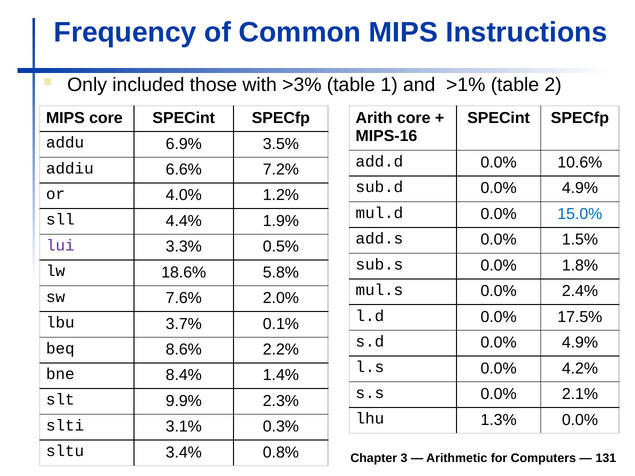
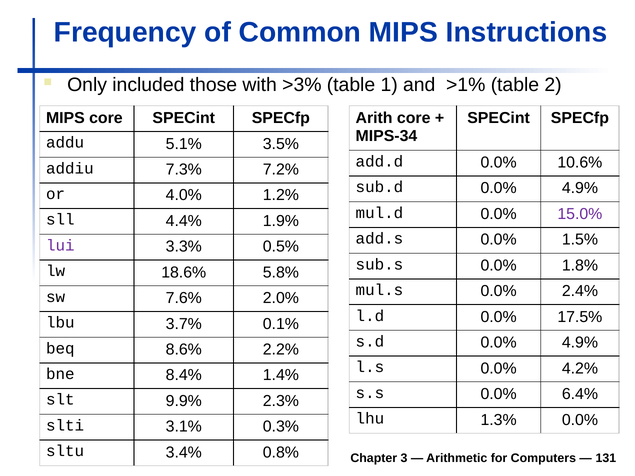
MIPS-16: MIPS-16 -> MIPS-34
6.9%: 6.9% -> 5.1%
6.6%: 6.6% -> 7.3%
15.0% colour: blue -> purple
2.1%: 2.1% -> 6.4%
